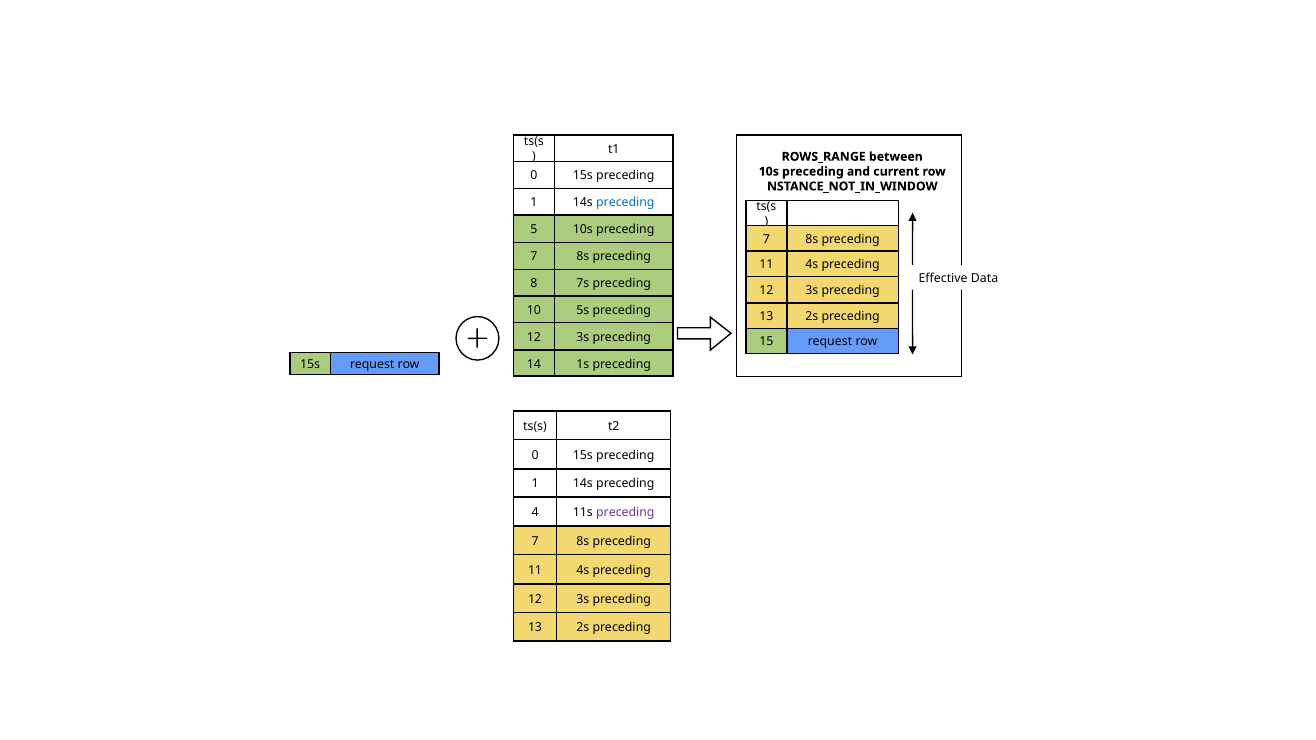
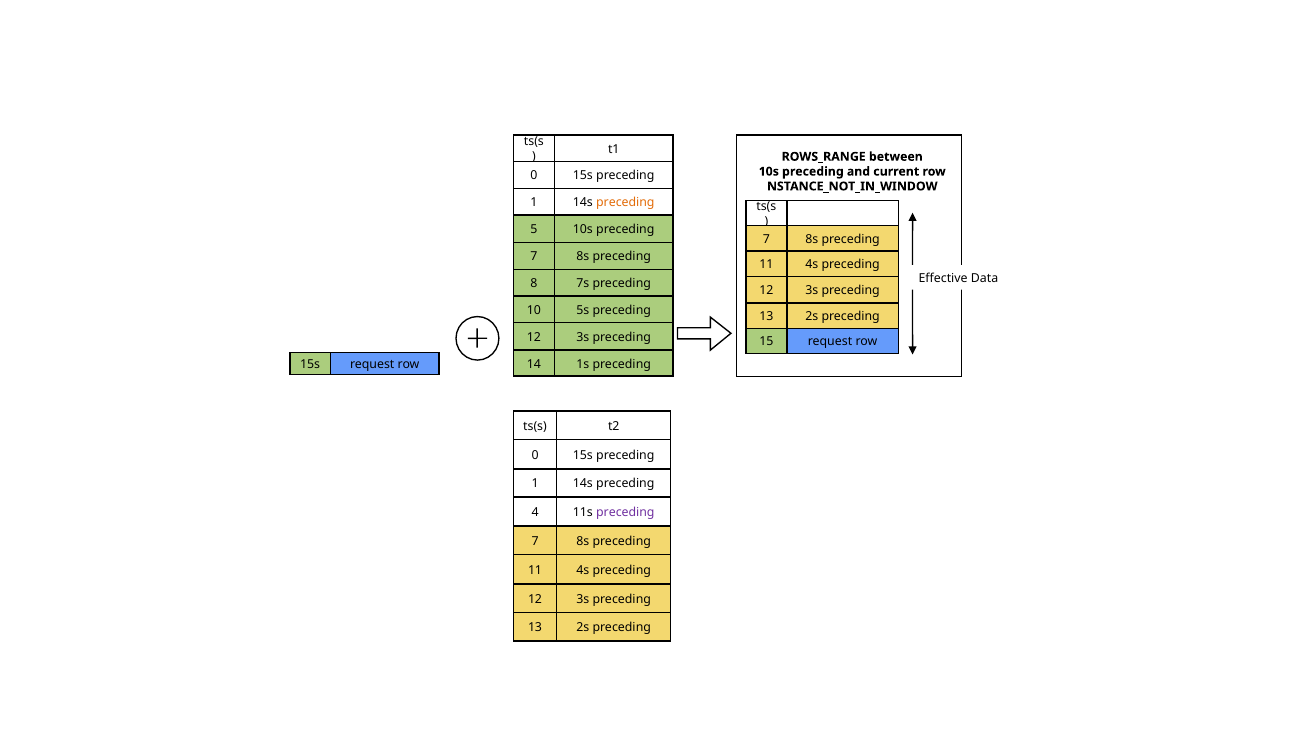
preceding at (625, 203) colour: blue -> orange
